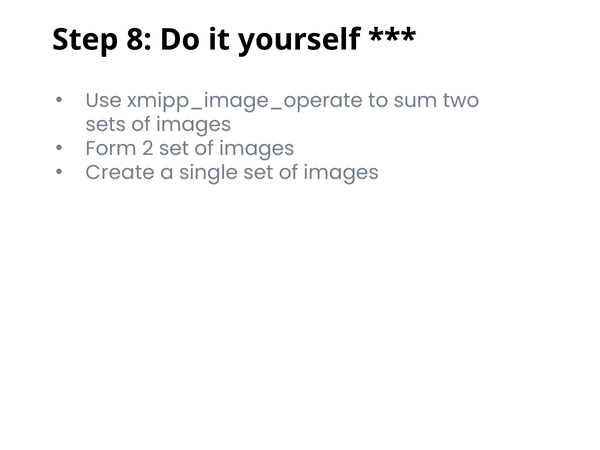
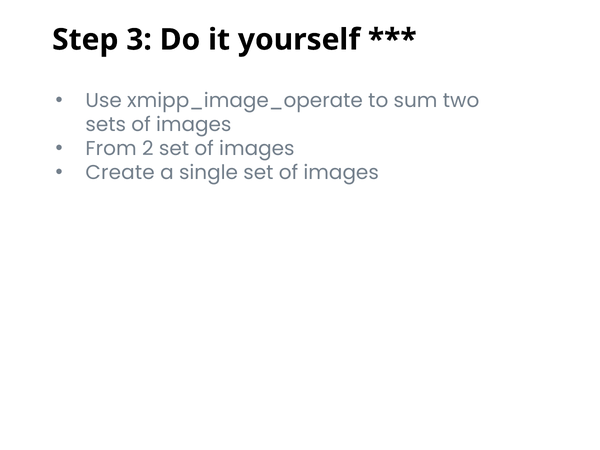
8: 8 -> 3
Form: Form -> From
